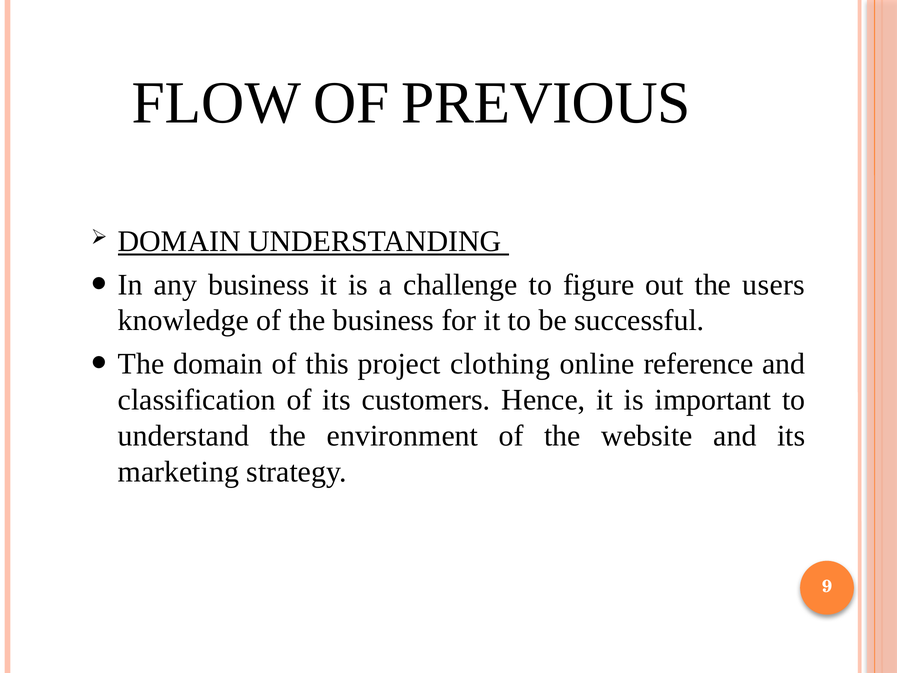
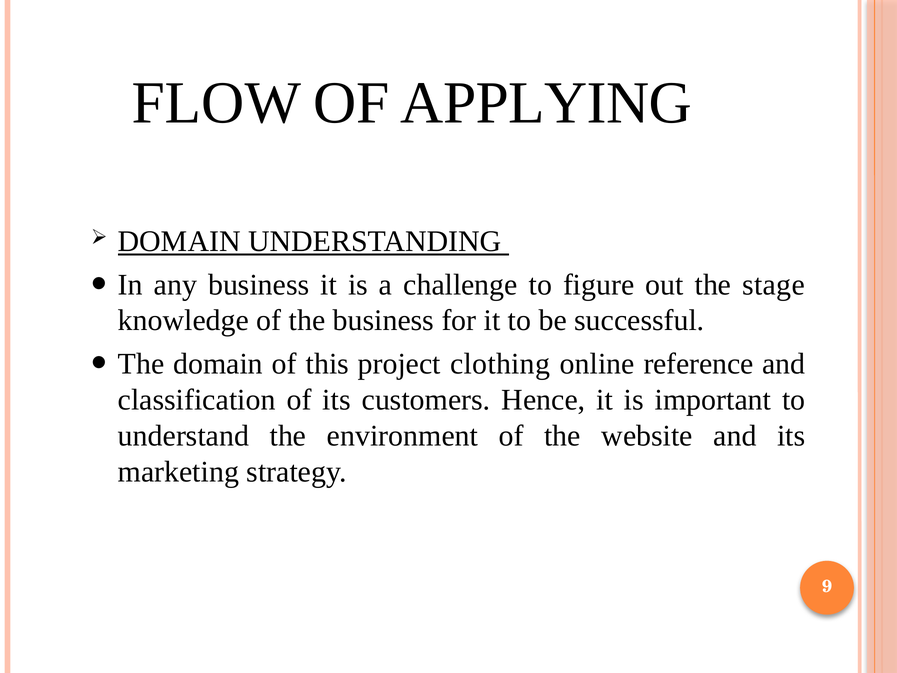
PREVIOUS: PREVIOUS -> APPLYING
users: users -> stage
